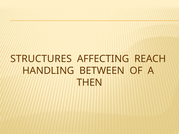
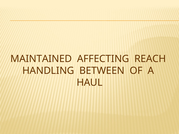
STRUCTURES: STRUCTURES -> MAINTAINED
THEN: THEN -> HAUL
